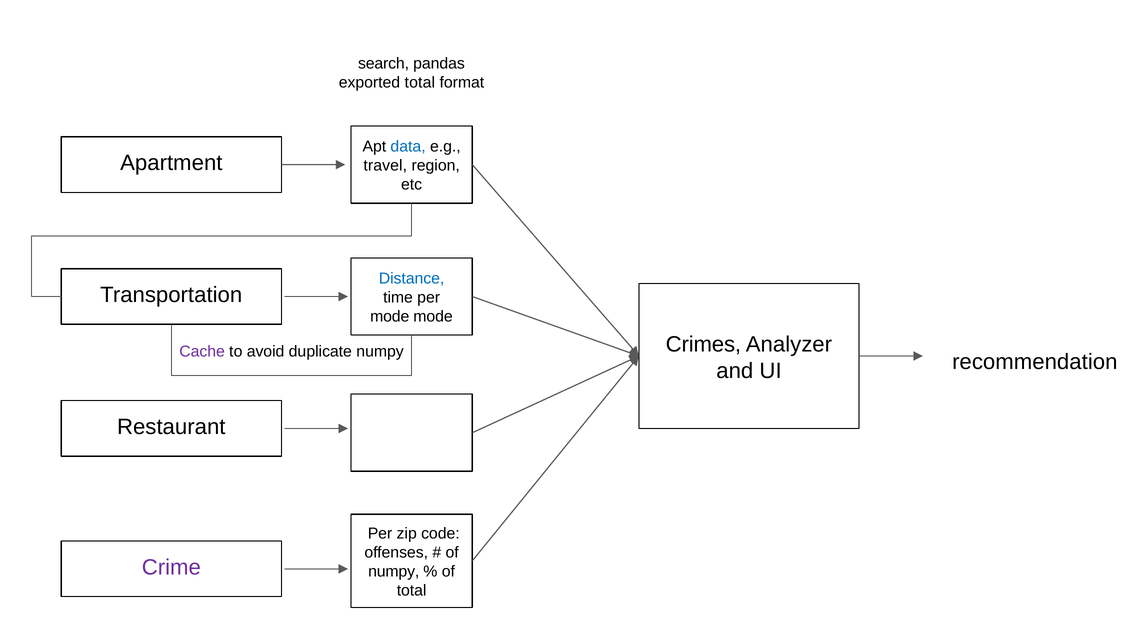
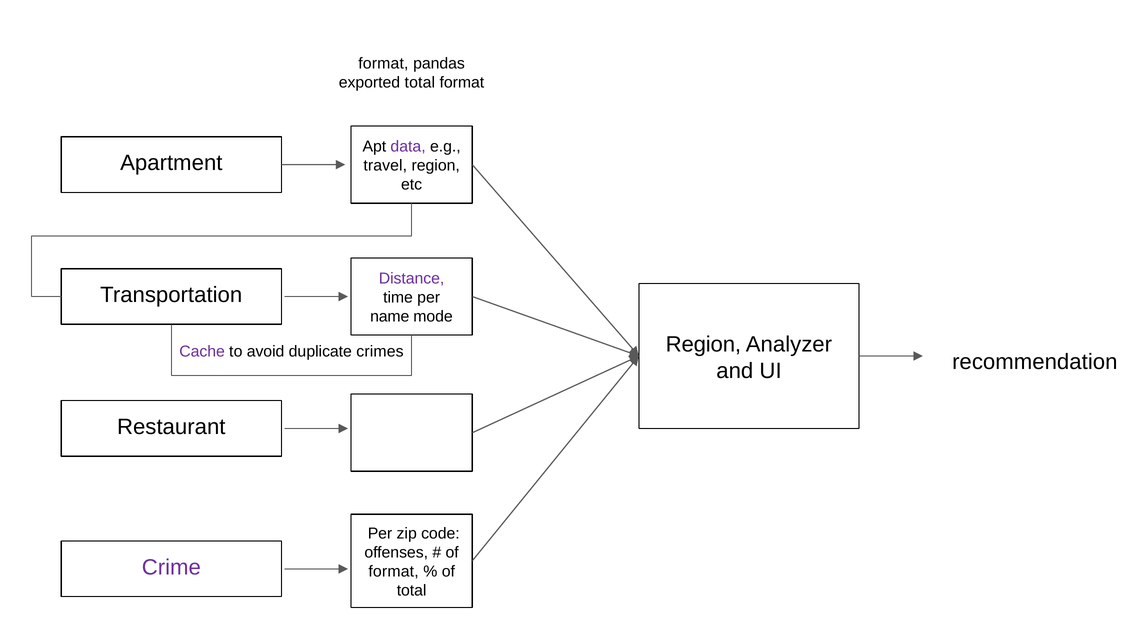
search at (384, 64): search -> format
data colour: blue -> purple
Distance colour: blue -> purple
mode at (390, 317): mode -> name
Crimes at (703, 344): Crimes -> Region
duplicate numpy: numpy -> crimes
numpy at (394, 572): numpy -> format
